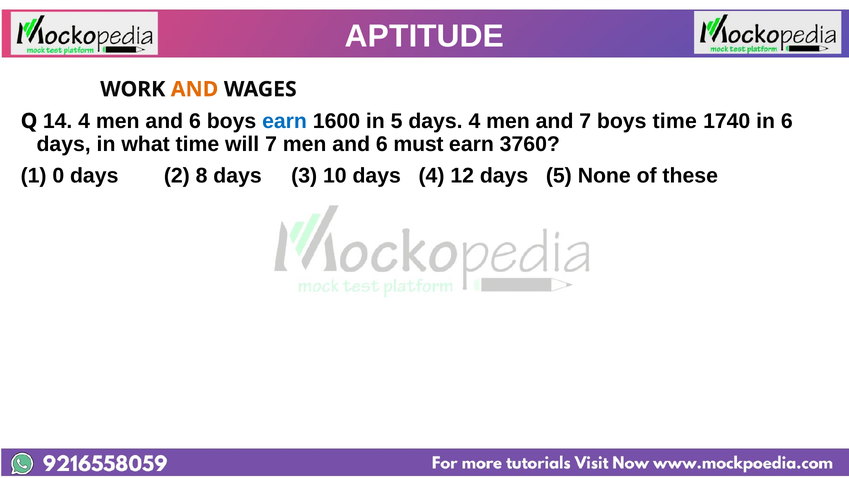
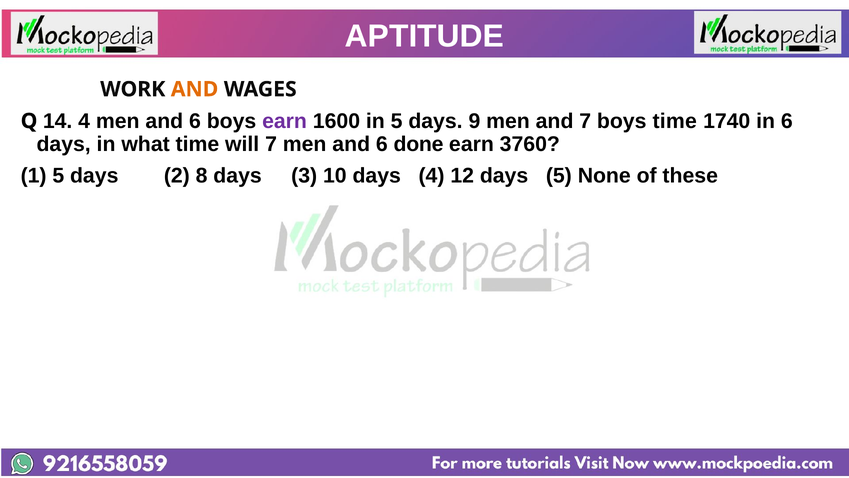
earn at (285, 121) colour: blue -> purple
5 days 4: 4 -> 9
must: must -> done
1 0: 0 -> 5
